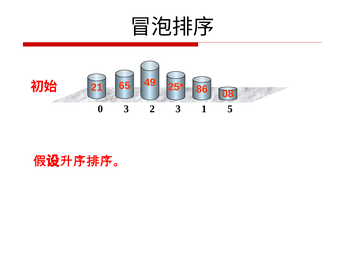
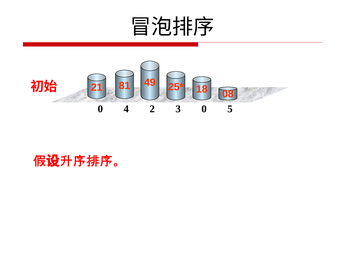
86: 86 -> 18
65: 65 -> 81
0 3: 3 -> 4
3 1: 1 -> 0
